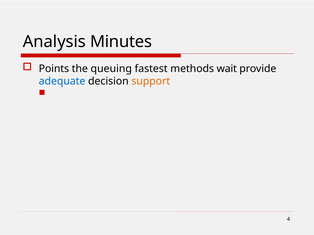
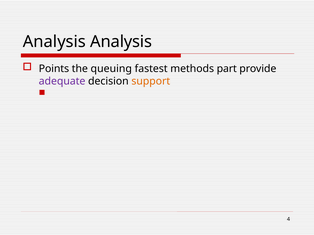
Analysis Minutes: Minutes -> Analysis
wait: wait -> part
adequate colour: blue -> purple
